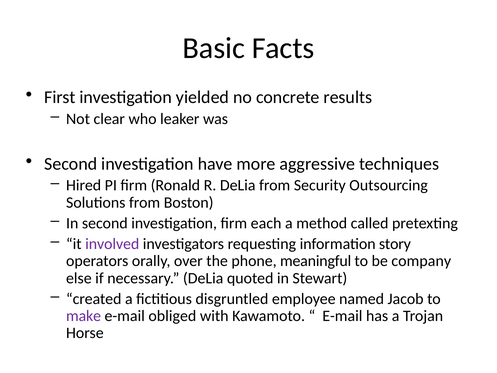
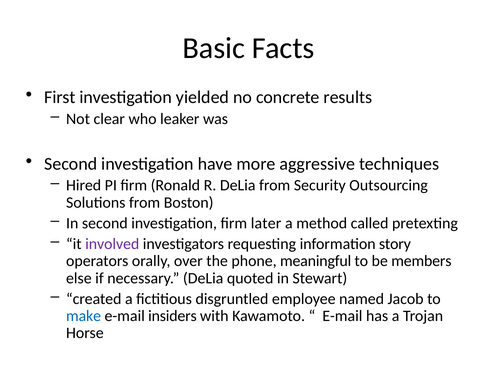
each: each -> later
company: company -> members
make colour: purple -> blue
obliged: obliged -> insiders
